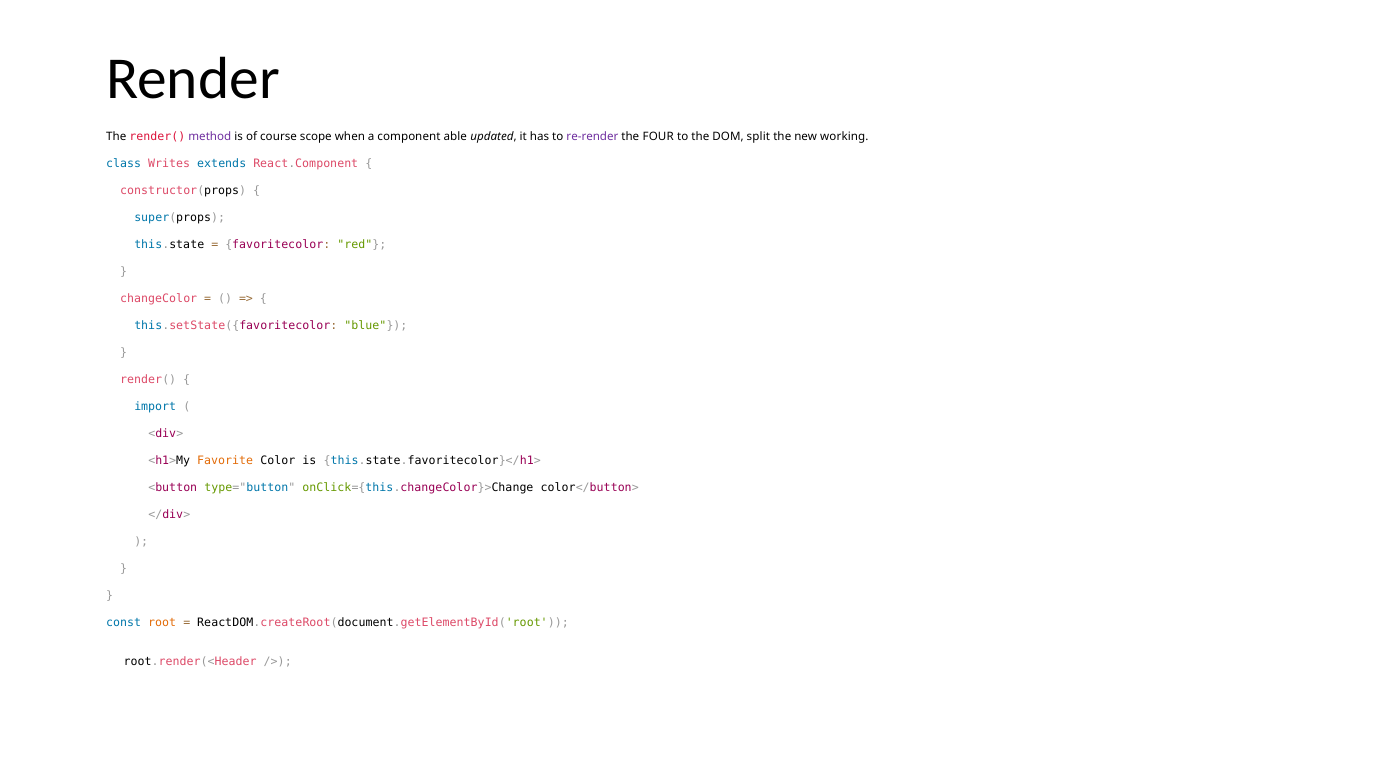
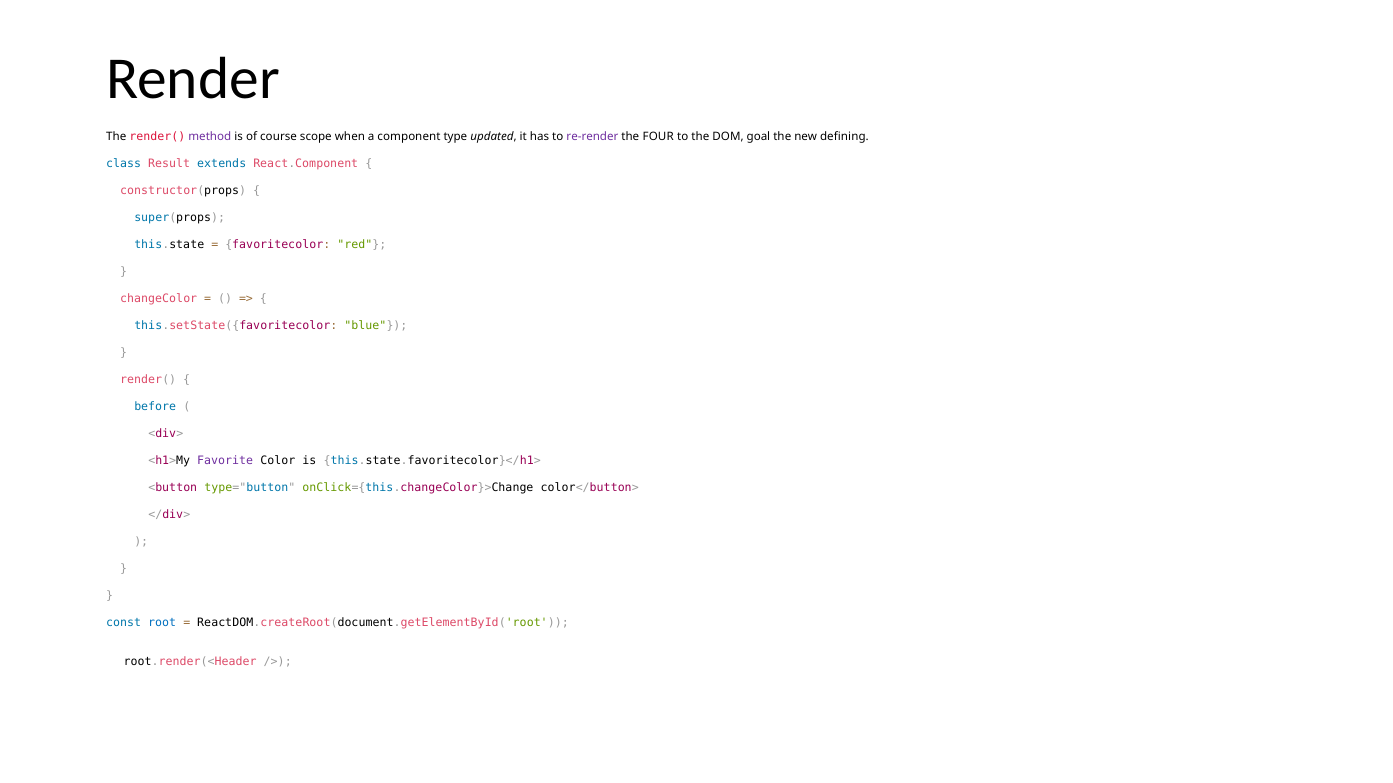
able: able -> type
split: split -> goal
working: working -> defining
Writes: Writes -> Result
import: import -> before
Favorite colour: orange -> purple
root colour: orange -> blue
